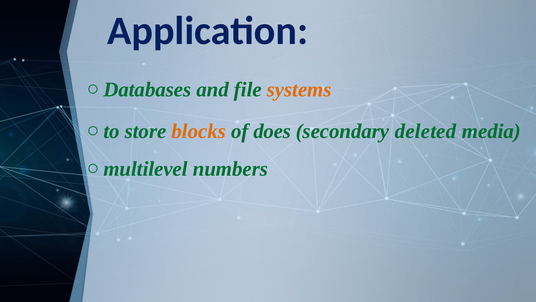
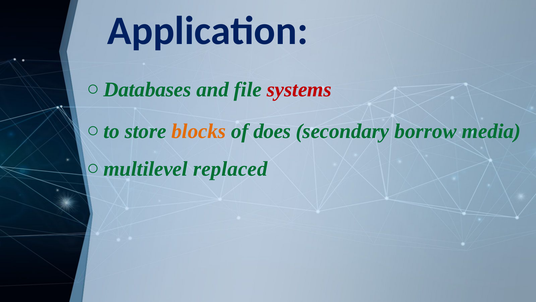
systems colour: orange -> red
deleted: deleted -> borrow
numbers: numbers -> replaced
